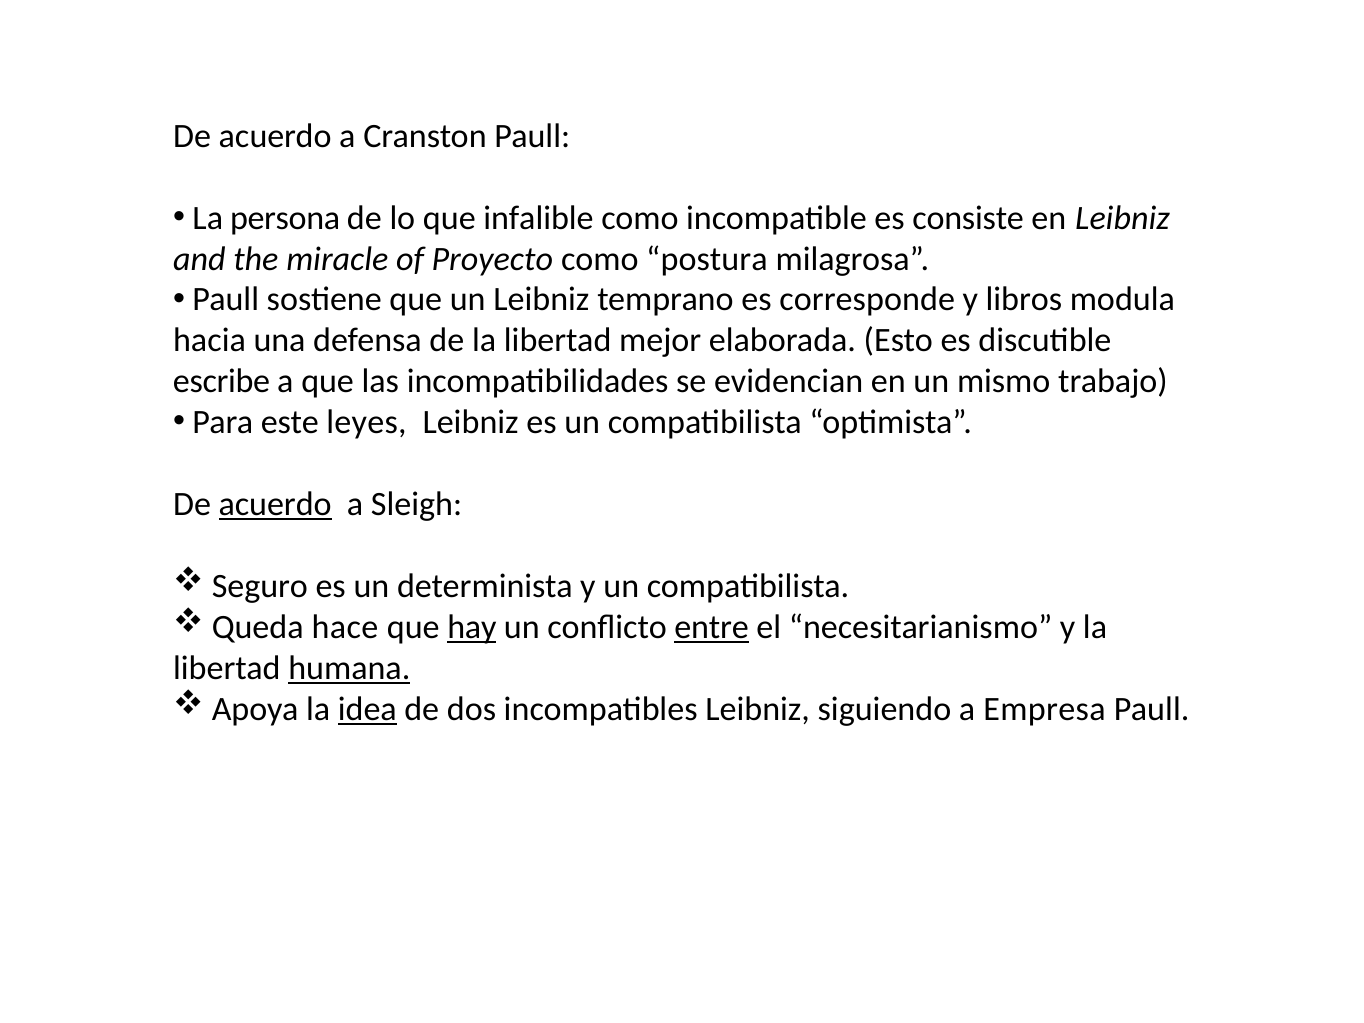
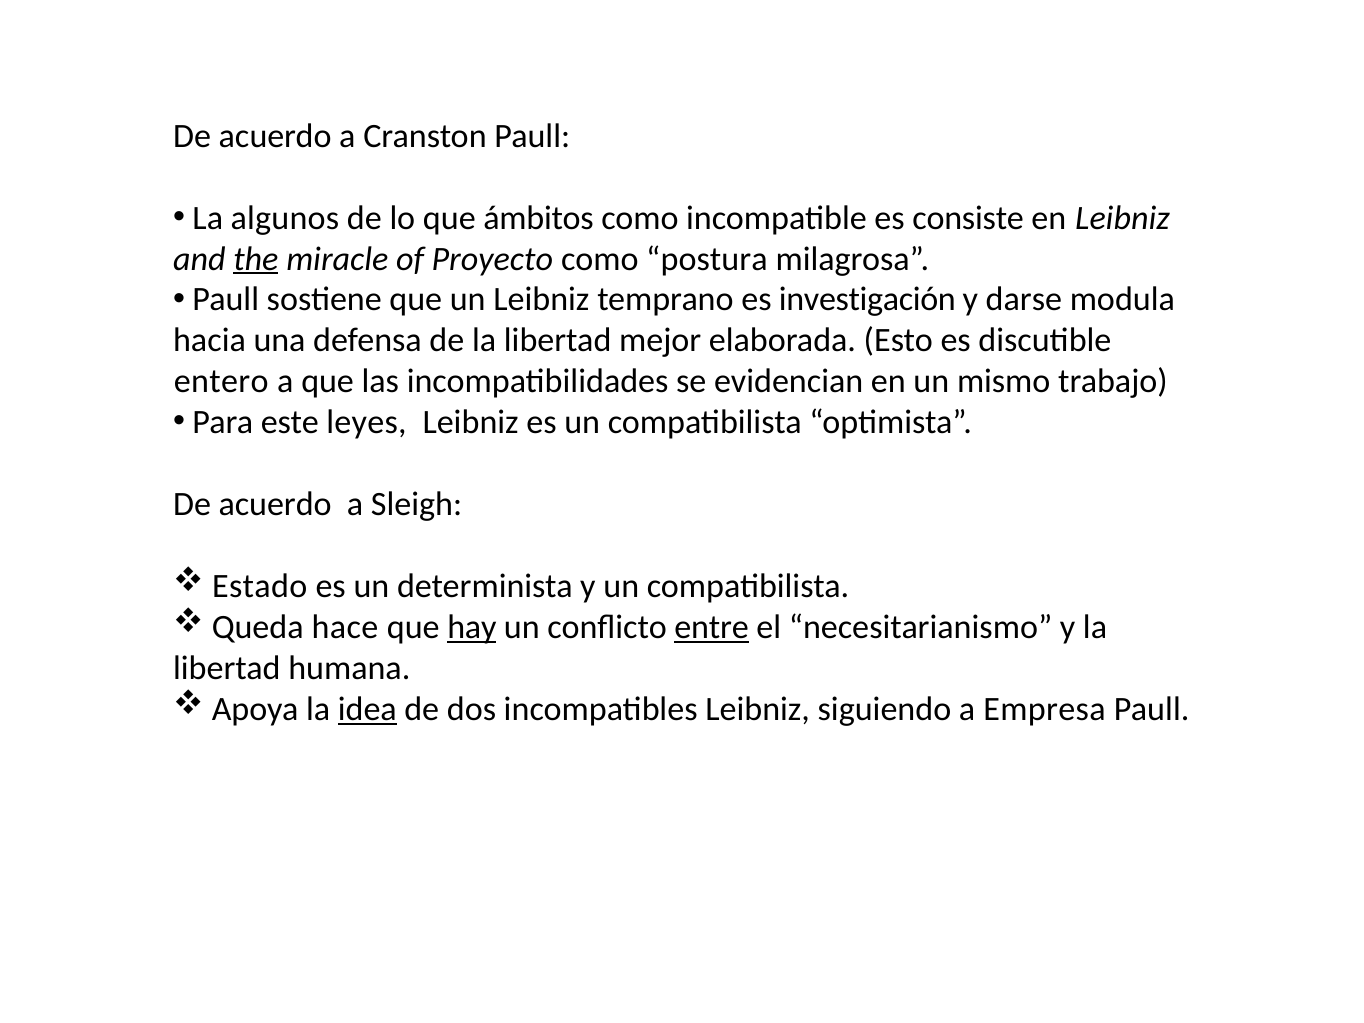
persona: persona -> algunos
infalible: infalible -> ámbitos
the underline: none -> present
corresponde: corresponde -> investigación
libros: libros -> darse
escribe: escribe -> entero
acuerdo at (275, 504) underline: present -> none
Seguro: Seguro -> Estado
humana underline: present -> none
